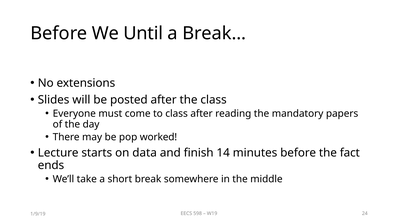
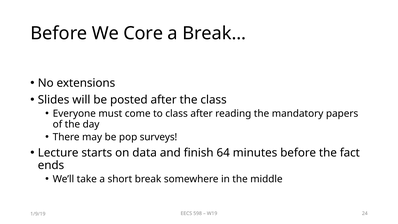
Until: Until -> Core
worked: worked -> surveys
14: 14 -> 64
